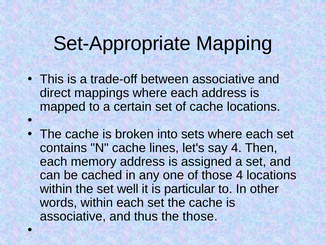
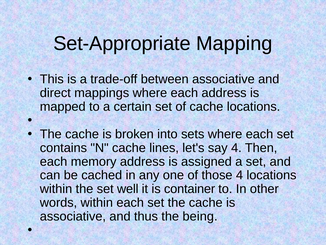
particular: particular -> container
the those: those -> being
